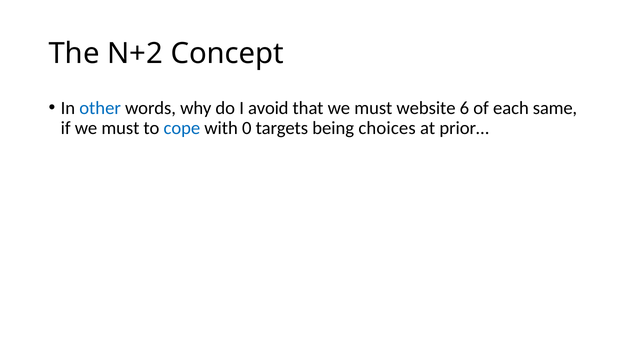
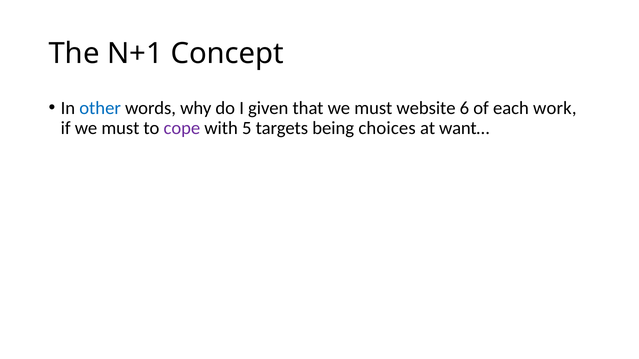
N+2: N+2 -> N+1
avoid: avoid -> given
same: same -> work
cope colour: blue -> purple
0: 0 -> 5
prior…: prior… -> want…
